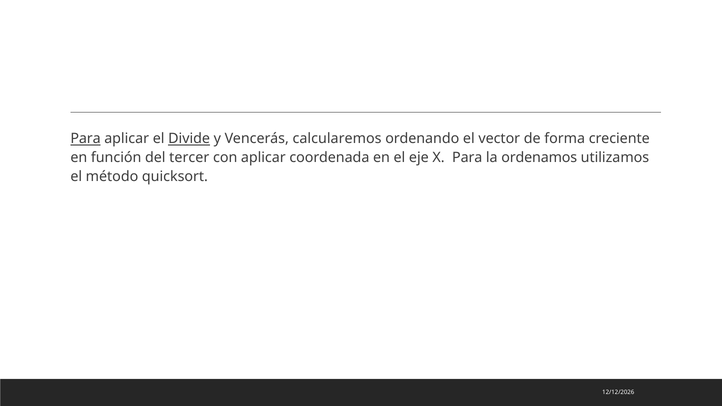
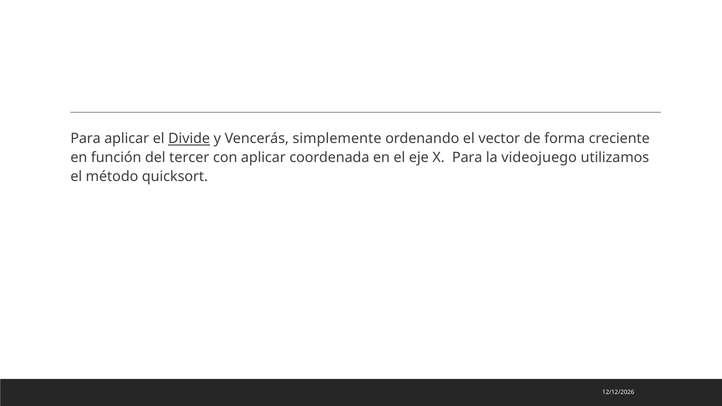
Para at (86, 139) underline: present -> none
calcularemos: calcularemos -> simplemente
ordenamos: ordenamos -> videojuego
